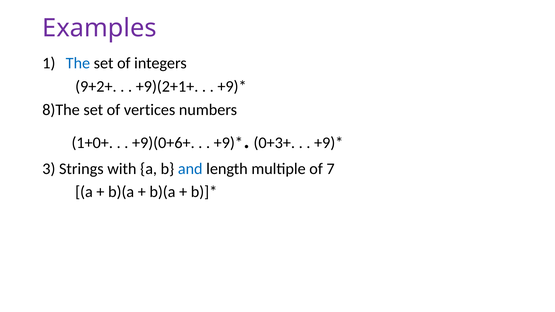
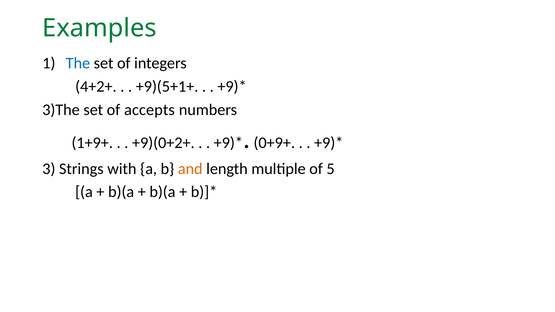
Examples colour: purple -> green
9+2+: 9+2+ -> 4+2+
+9)(2+1+: +9)(2+1+ -> +9)(5+1+
8)The: 8)The -> 3)The
vertices: vertices -> accepts
1+0+: 1+0+ -> 1+9+
+9)(0+6+: +9)(0+6+ -> +9)(0+2+
0+3+: 0+3+ -> 0+9+
and colour: blue -> orange
7: 7 -> 5
